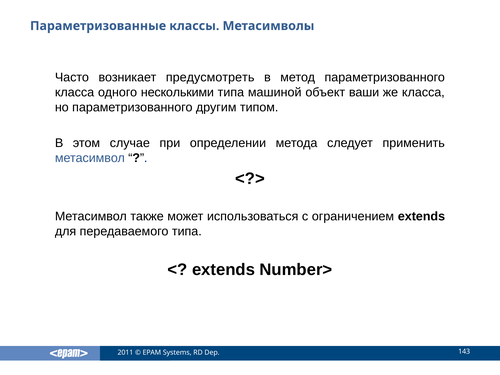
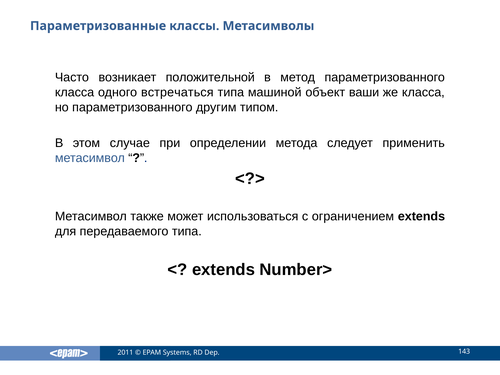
предусмотреть: предусмотреть -> положительной
несколькими: несколькими -> встречаться
